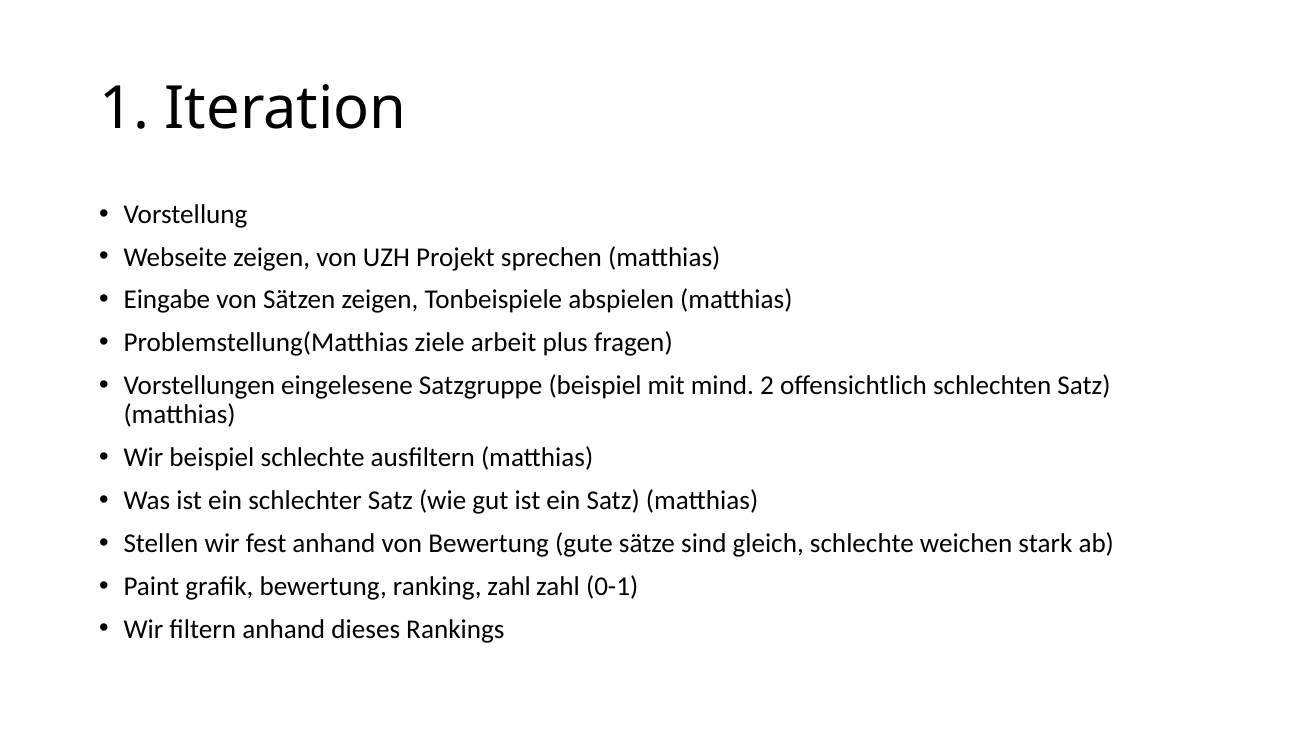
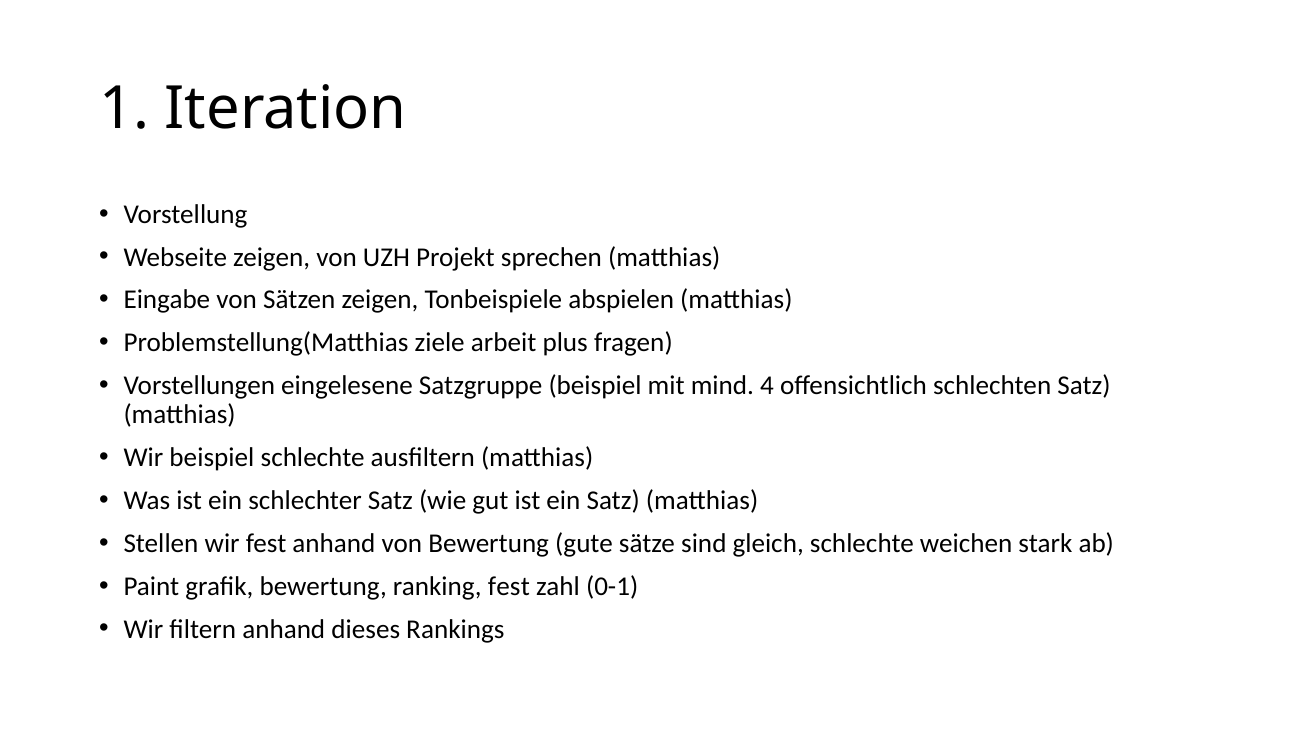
2: 2 -> 4
ranking zahl: zahl -> fest
